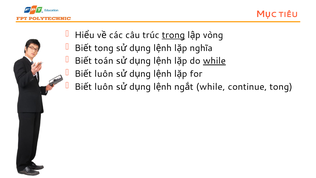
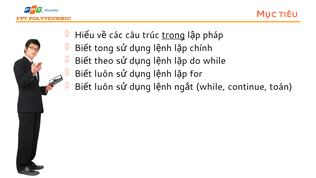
vòng: vòng -> pháp
nghĩa: nghĩa -> chính
toán: toán -> theo
while at (214, 61) underline: present -> none
continue tong: tong -> toán
